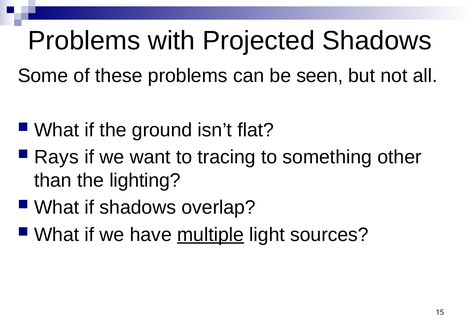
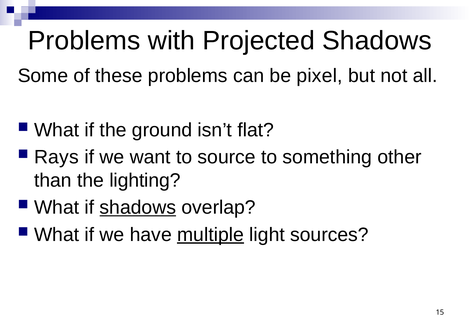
seen: seen -> pixel
tracing: tracing -> source
shadows at (138, 207) underline: none -> present
